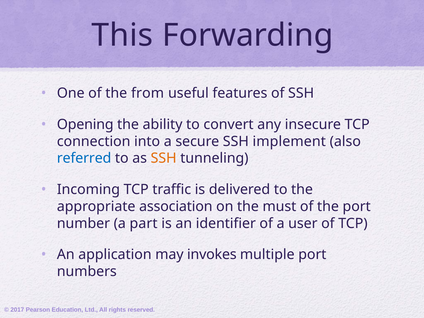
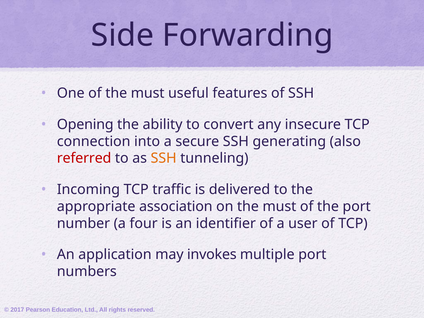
This: This -> Side
of the from: from -> must
implement: implement -> generating
referred colour: blue -> red
part: part -> four
